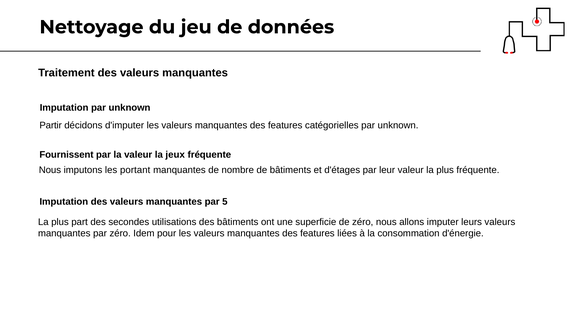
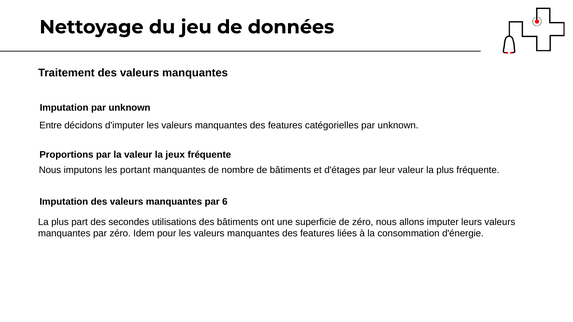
Partir: Partir -> Entre
Fournissent: Fournissent -> Proportions
5: 5 -> 6
